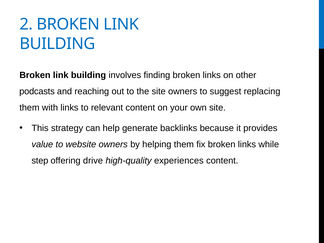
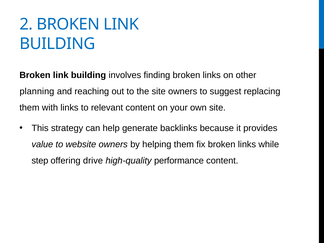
podcasts: podcasts -> planning
experiences: experiences -> performance
